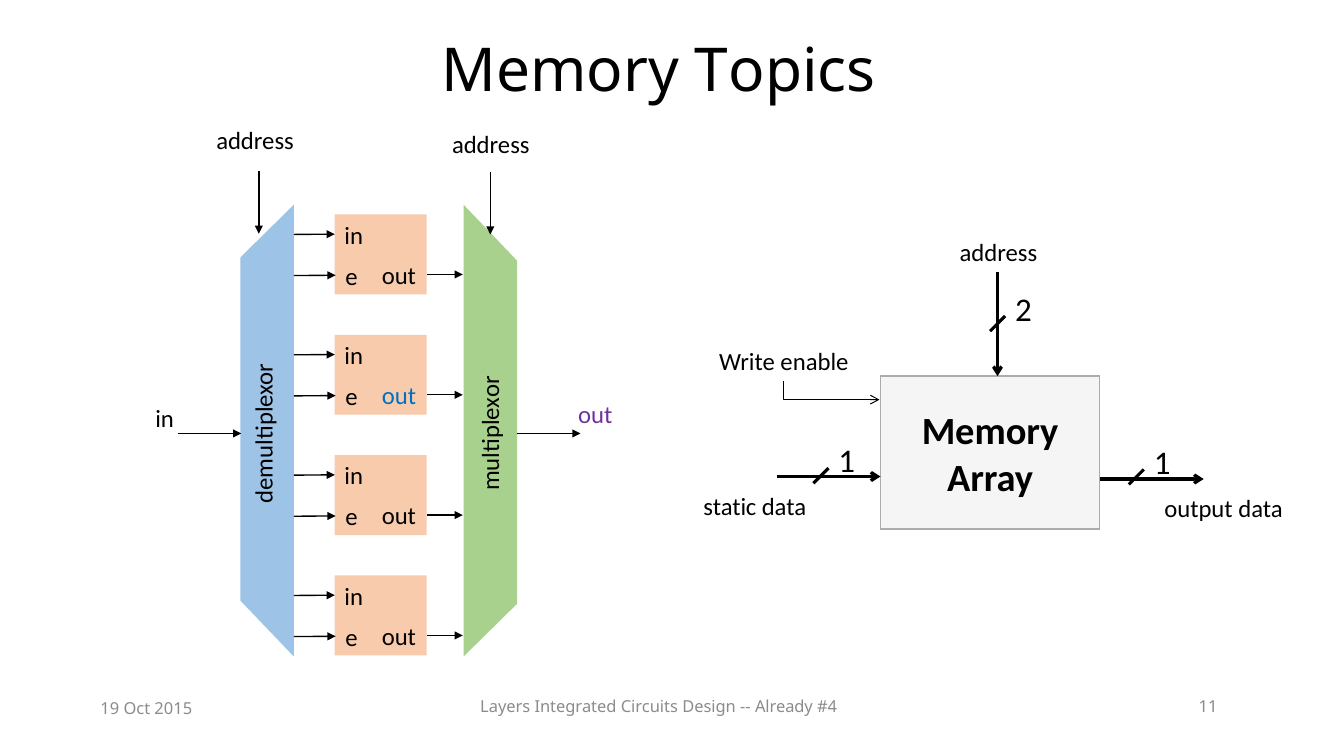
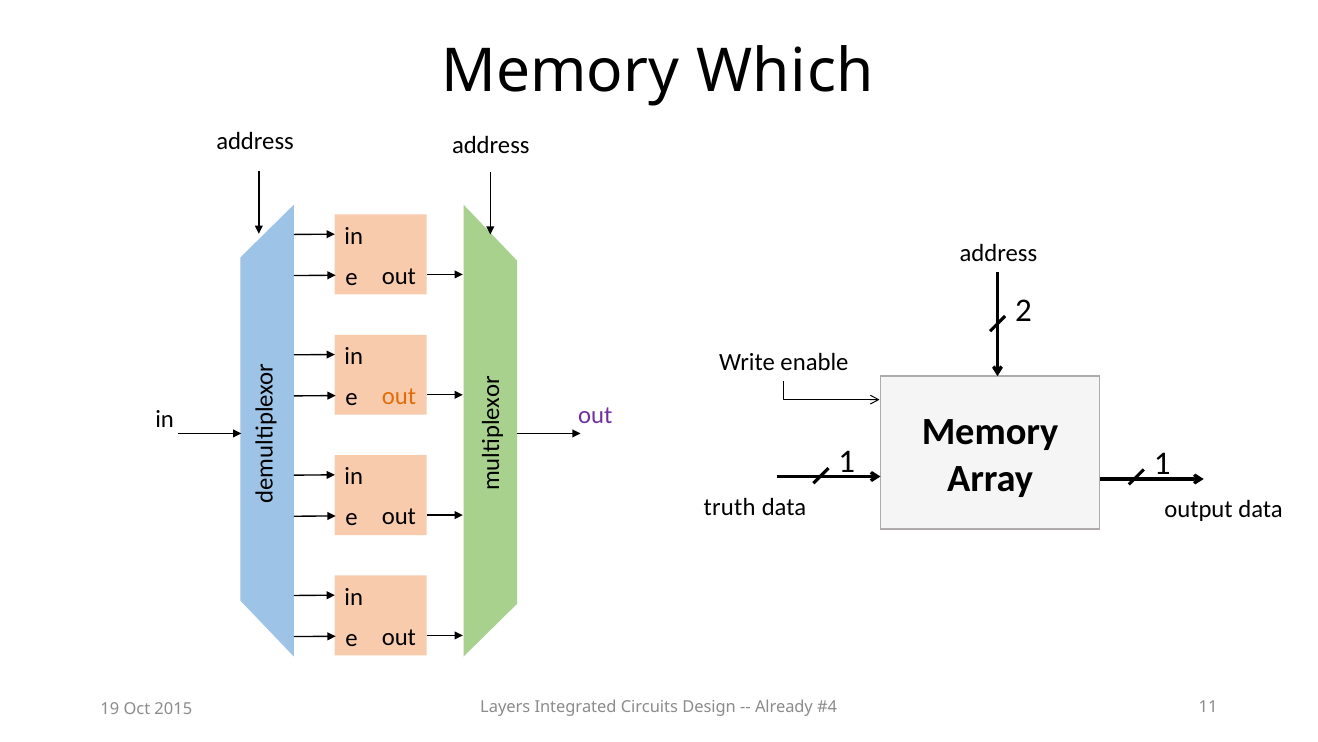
Topics: Topics -> Which
out at (399, 396) colour: blue -> orange
static: static -> truth
